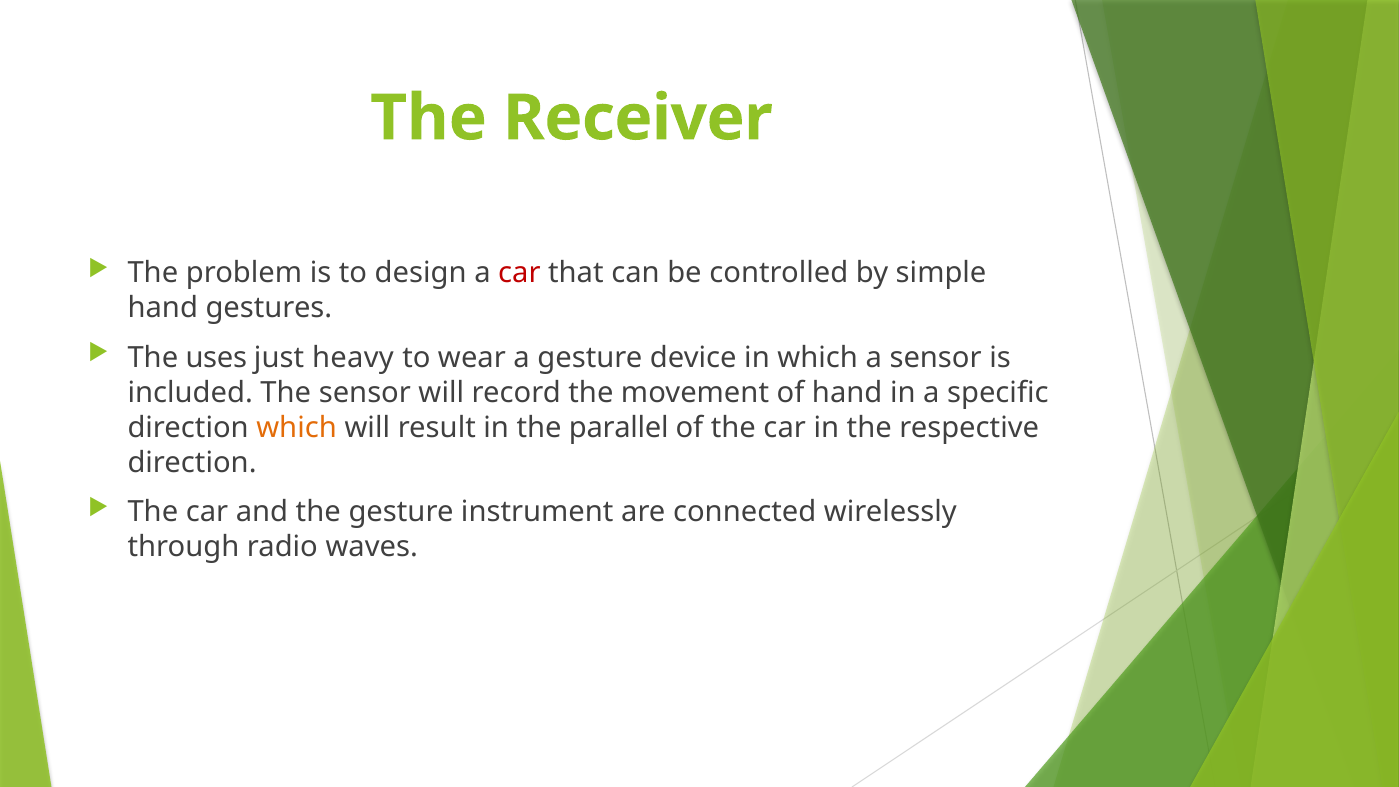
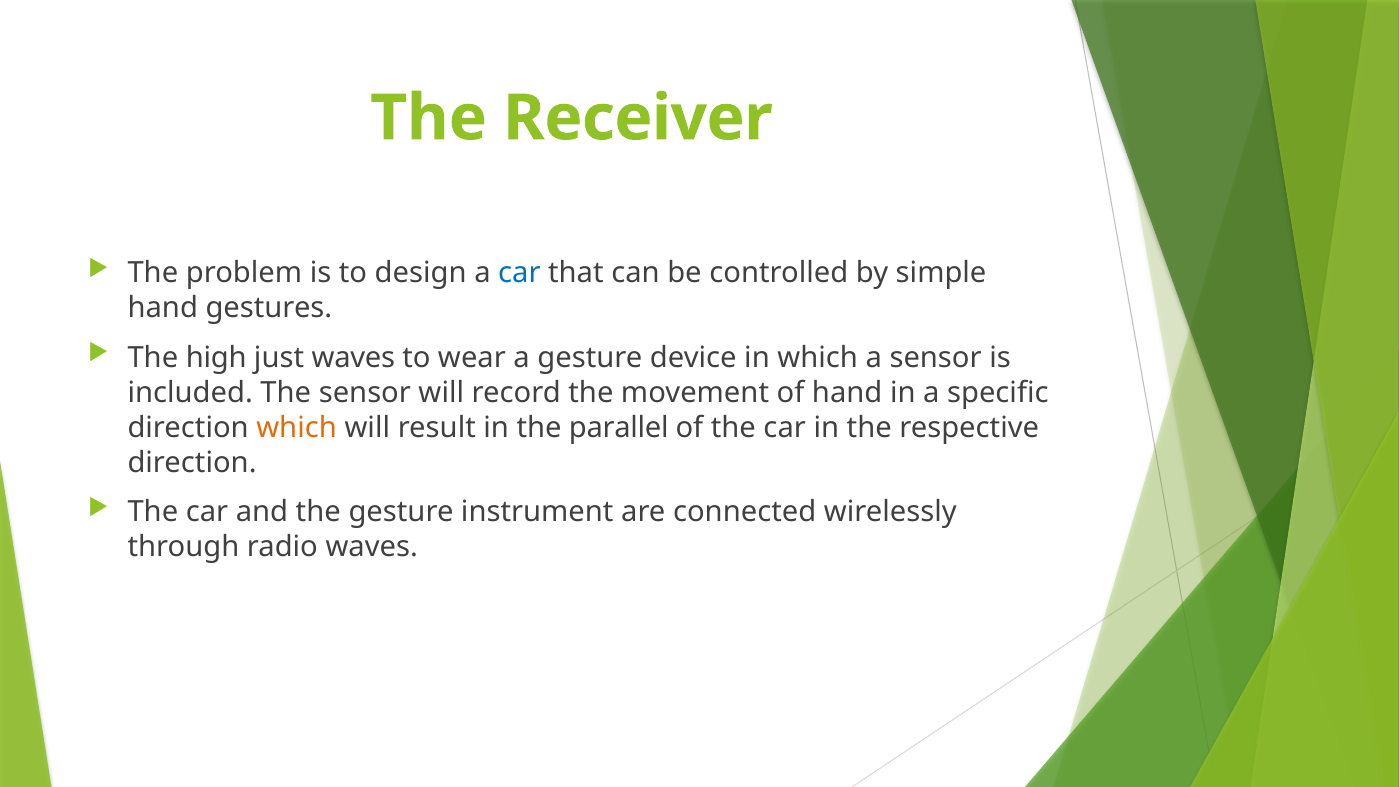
car at (519, 273) colour: red -> blue
uses: uses -> high
just heavy: heavy -> waves
